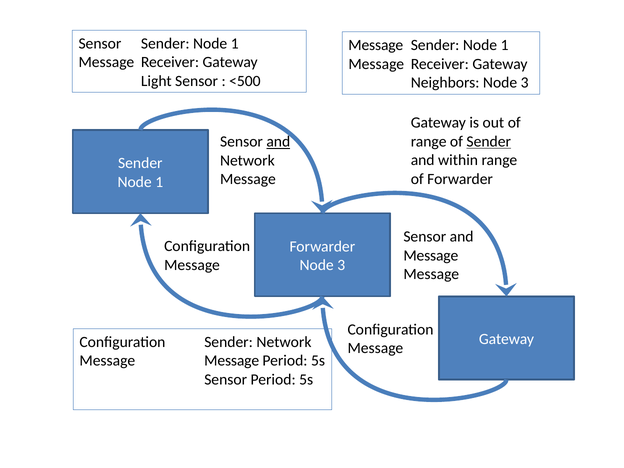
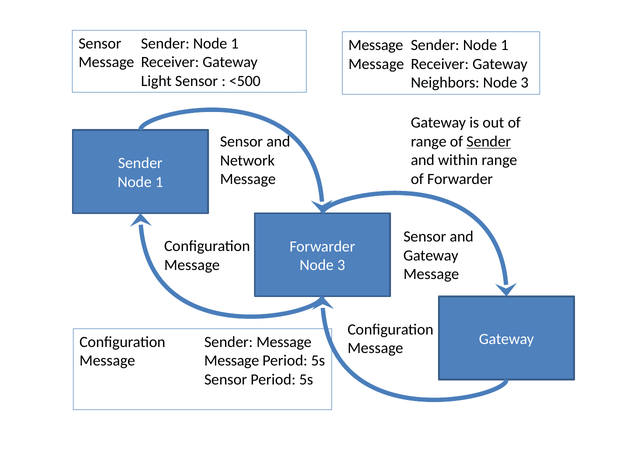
and at (278, 142) underline: present -> none
Message at (431, 256): Message -> Gateway
Sender Network: Network -> Message
